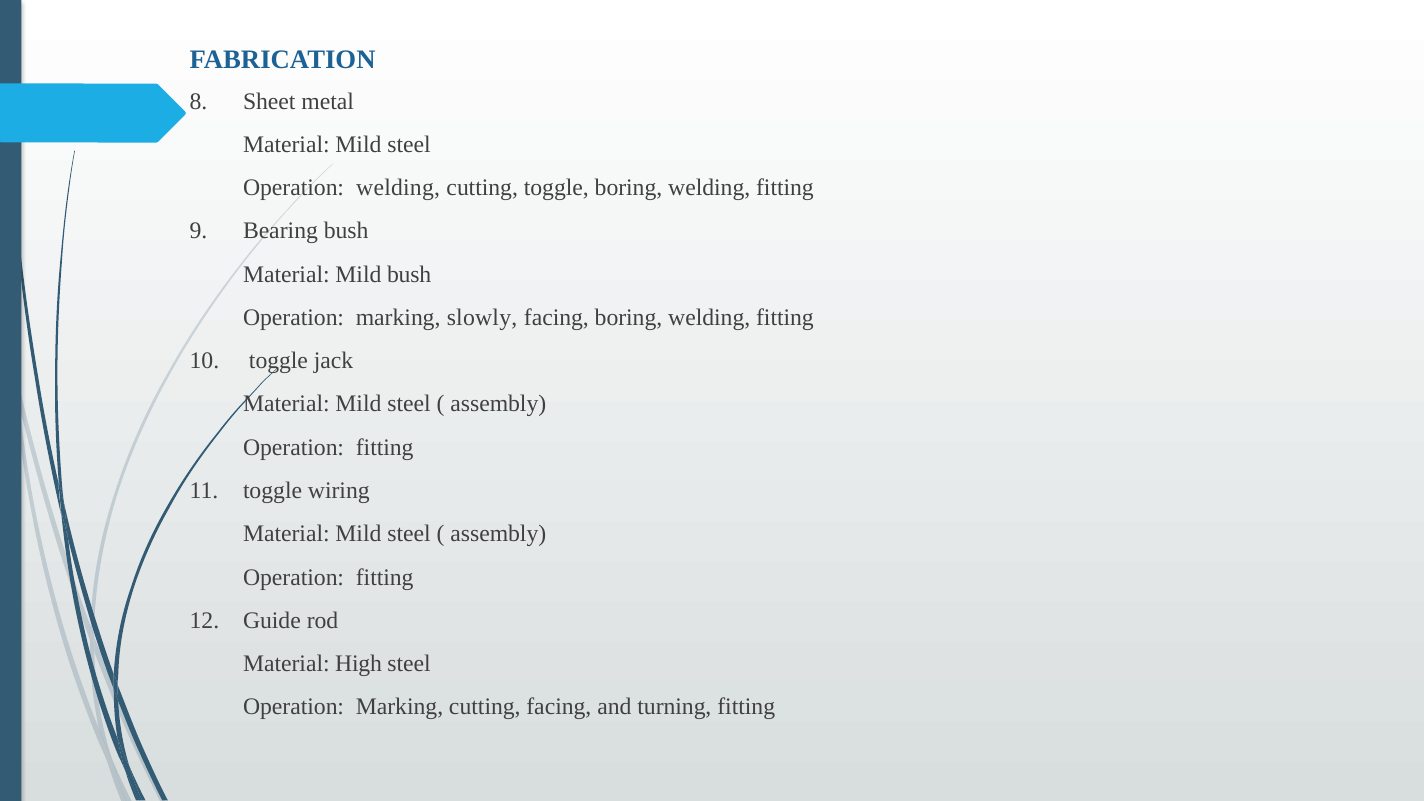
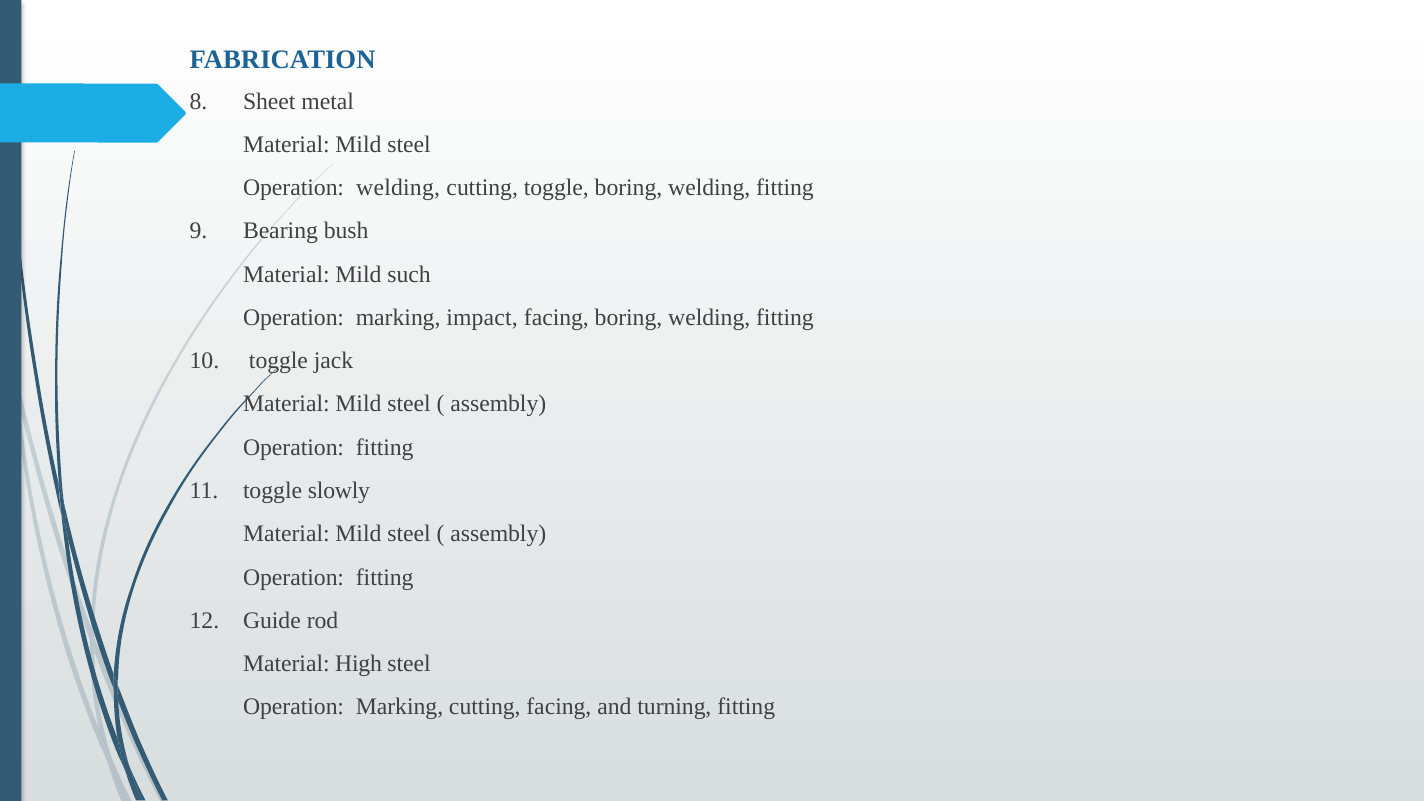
Mild bush: bush -> such
slowly: slowly -> impact
wiring: wiring -> slowly
